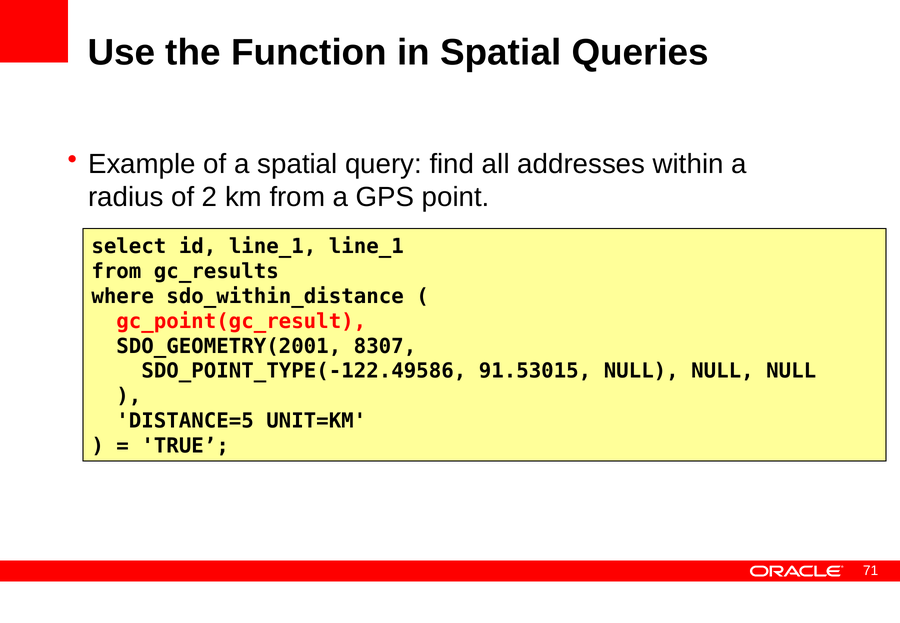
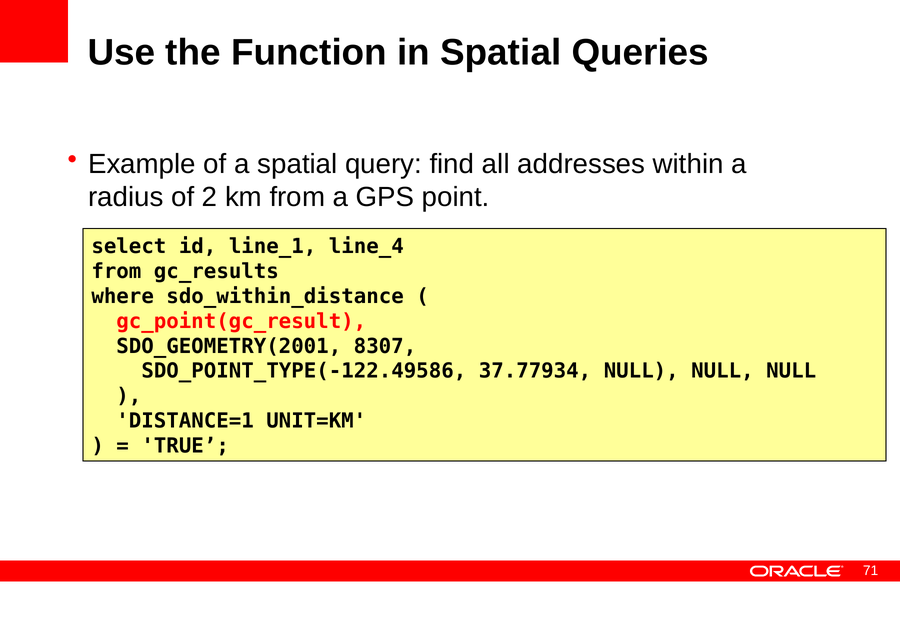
line_1 line_1: line_1 -> line_4
91.53015: 91.53015 -> 37.77934
DISTANCE=5: DISTANCE=5 -> DISTANCE=1
